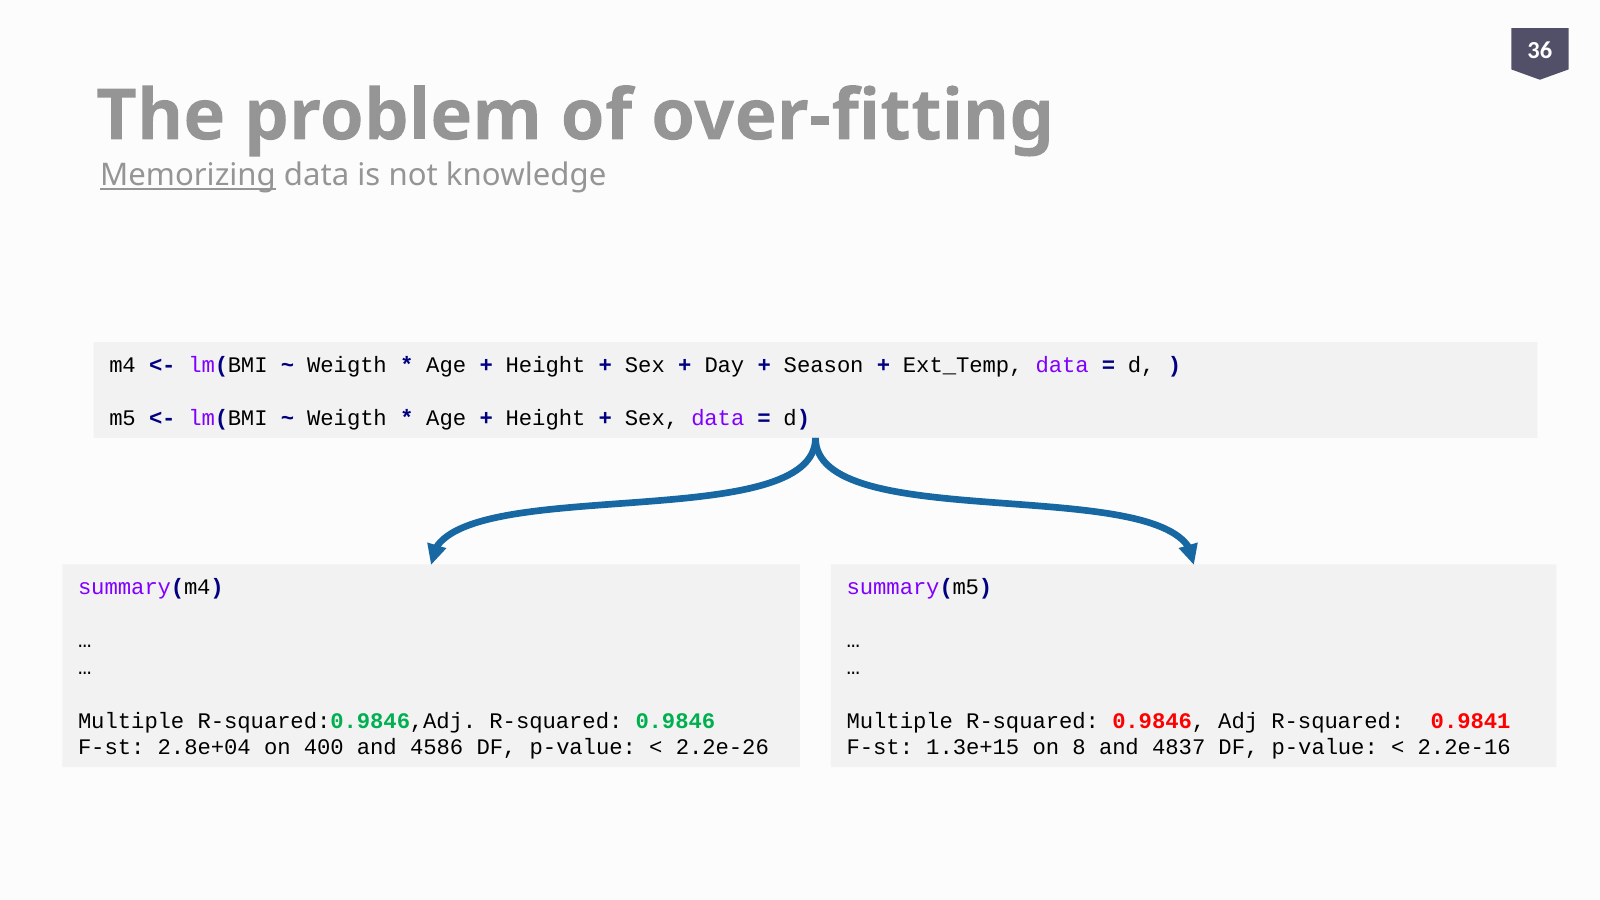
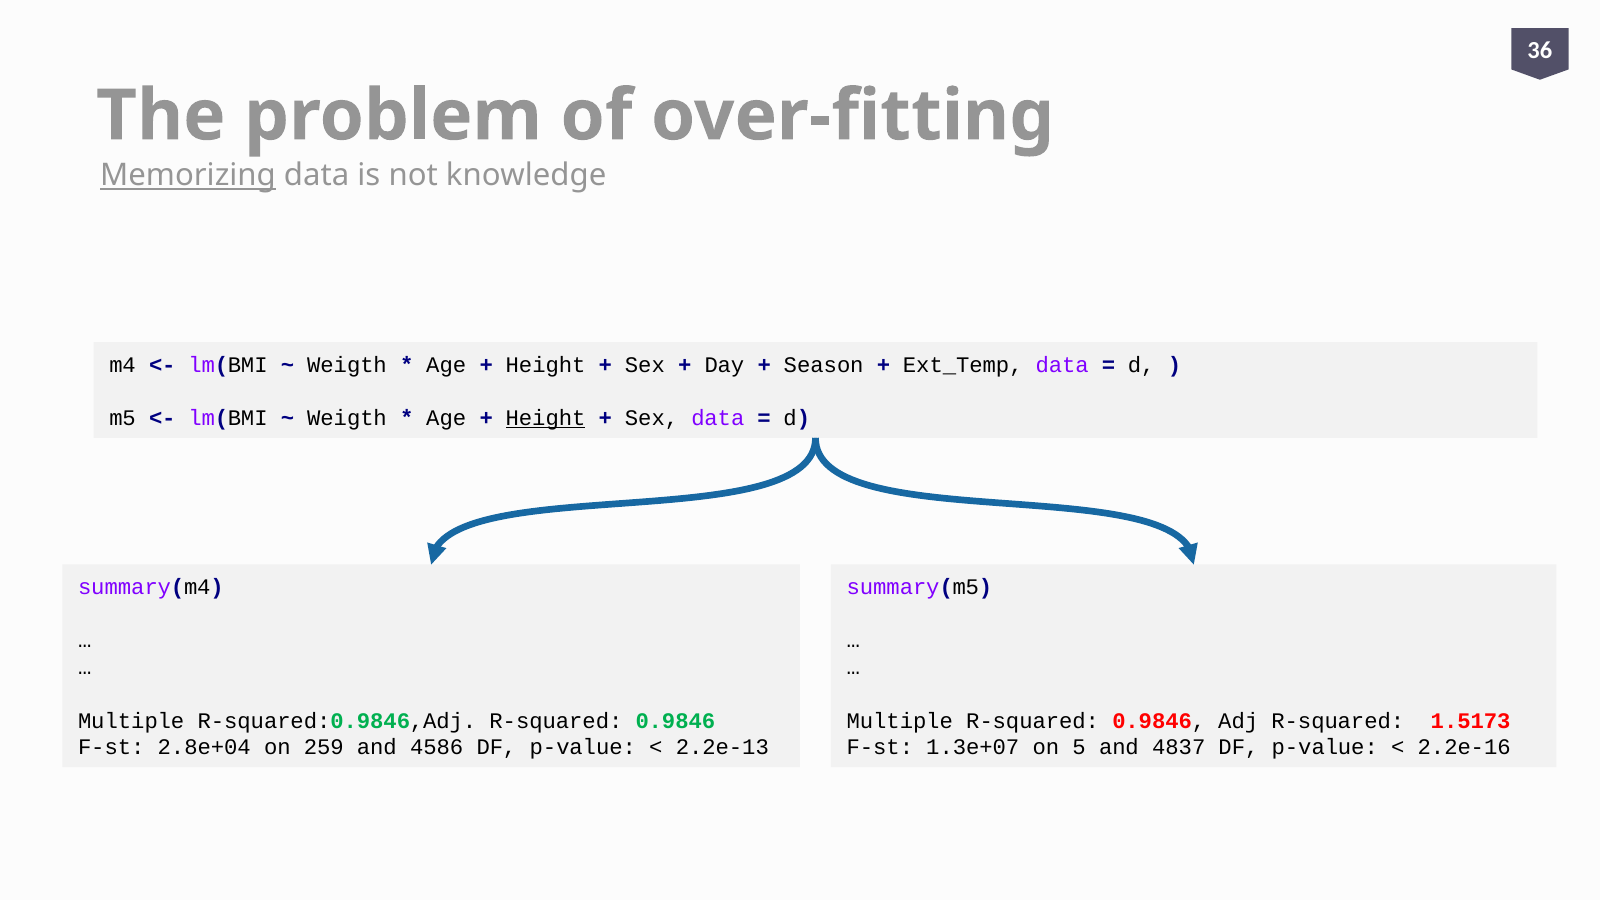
Height at (546, 418) underline: none -> present
0.9841: 0.9841 -> 1.5173
400: 400 -> 259
2.2e-26: 2.2e-26 -> 2.2e-13
1.3e+15: 1.3e+15 -> 1.3e+07
8: 8 -> 5
